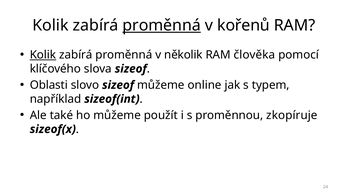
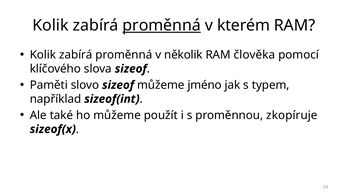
kořenů: kořenů -> kterém
Kolik at (43, 55) underline: present -> none
Oblasti: Oblasti -> Paměti
online: online -> jméno
